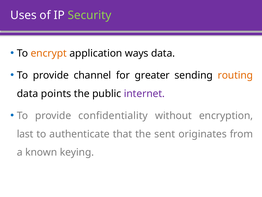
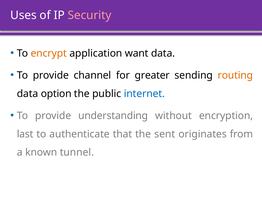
Security colour: light green -> pink
ways: ways -> want
points: points -> option
internet colour: purple -> blue
confidentiality: confidentiality -> understanding
keying: keying -> tunnel
